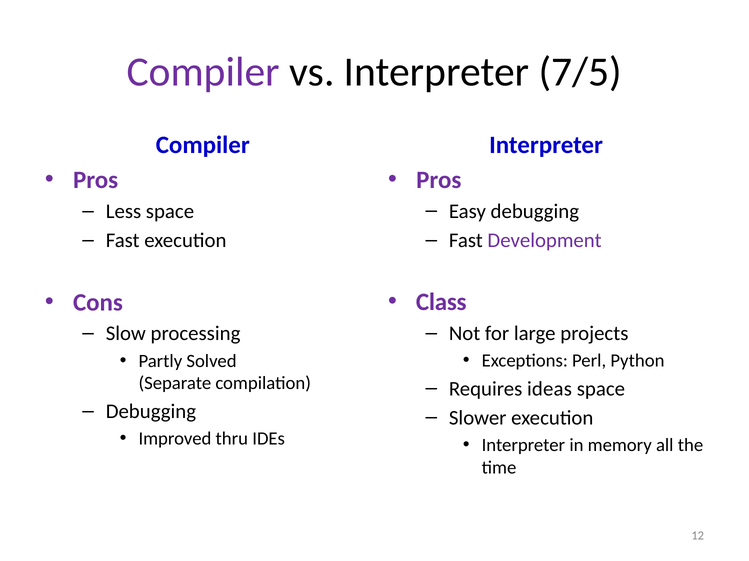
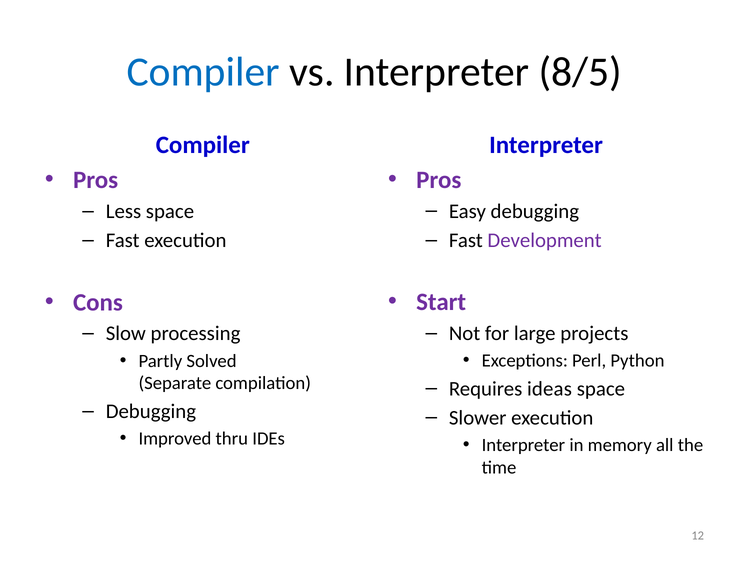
Compiler at (203, 72) colour: purple -> blue
7/5: 7/5 -> 8/5
Class: Class -> Start
